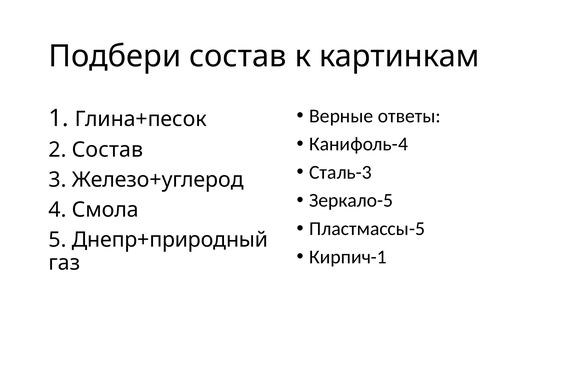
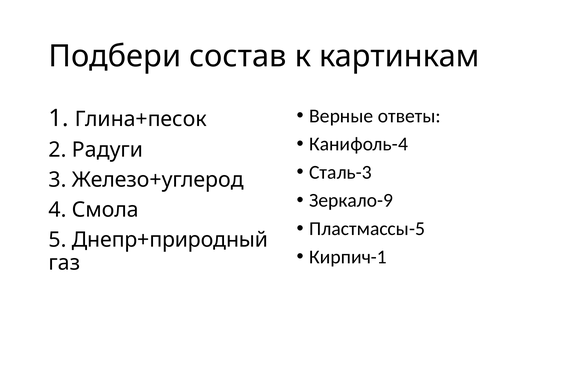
2 Состав: Состав -> Радуги
Зеркало-5: Зеркало-5 -> Зеркало-9
